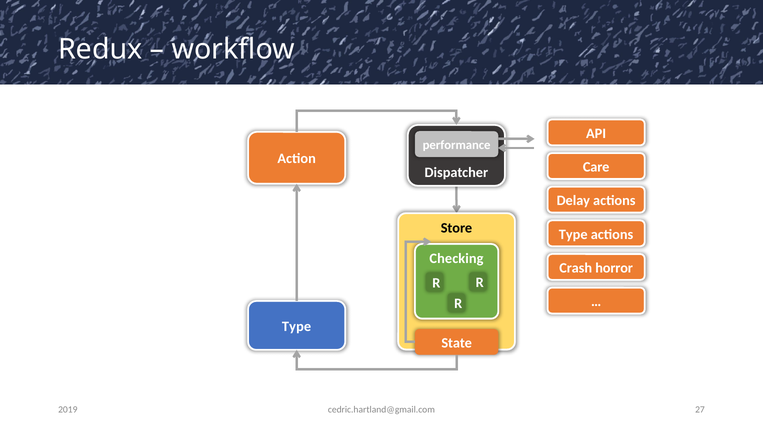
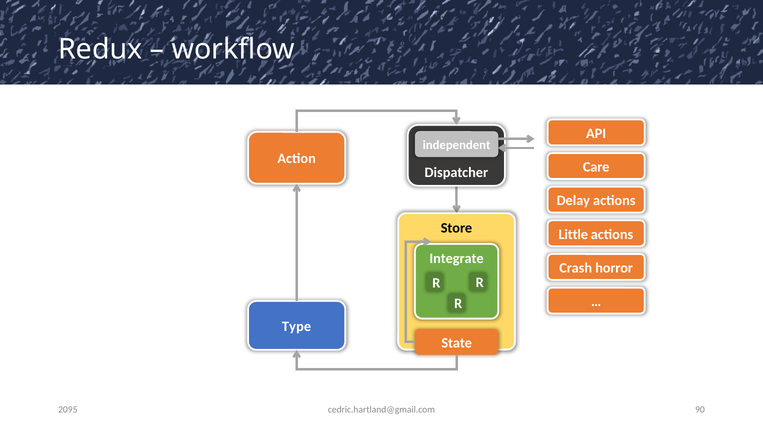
performance: performance -> independent
Type at (573, 234): Type -> Little
Checking: Checking -> Integrate
27: 27 -> 90
2019: 2019 -> 2095
